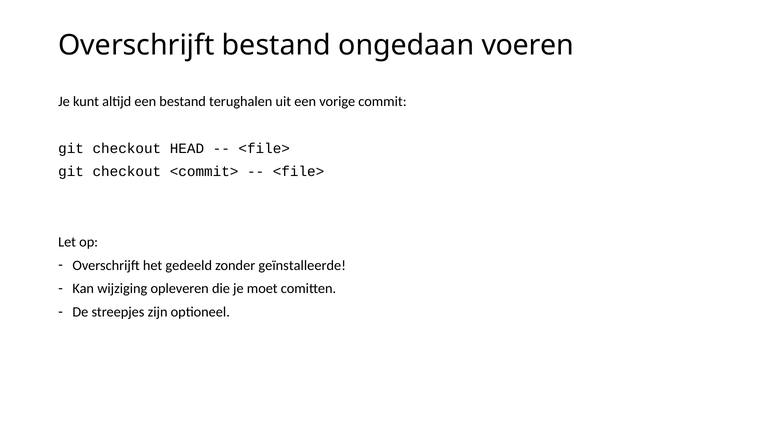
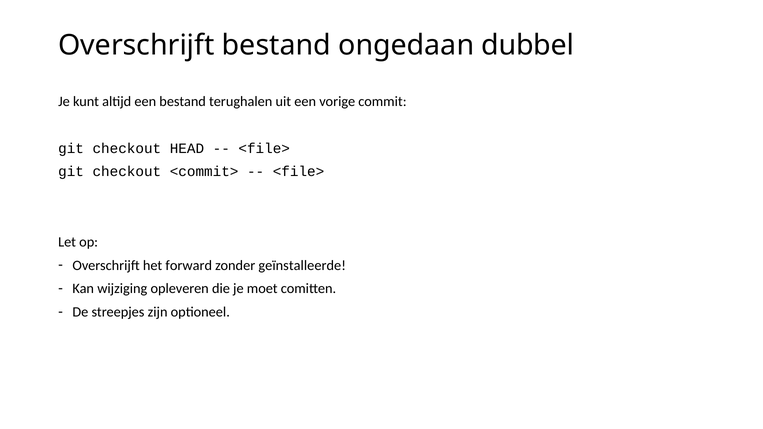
voeren: voeren -> dubbel
gedeeld: gedeeld -> forward
